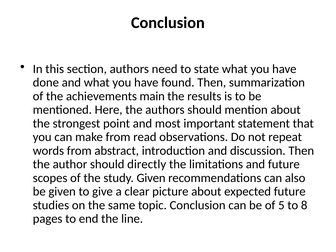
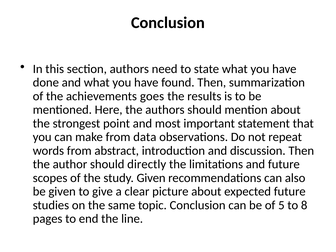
main: main -> goes
read: read -> data
